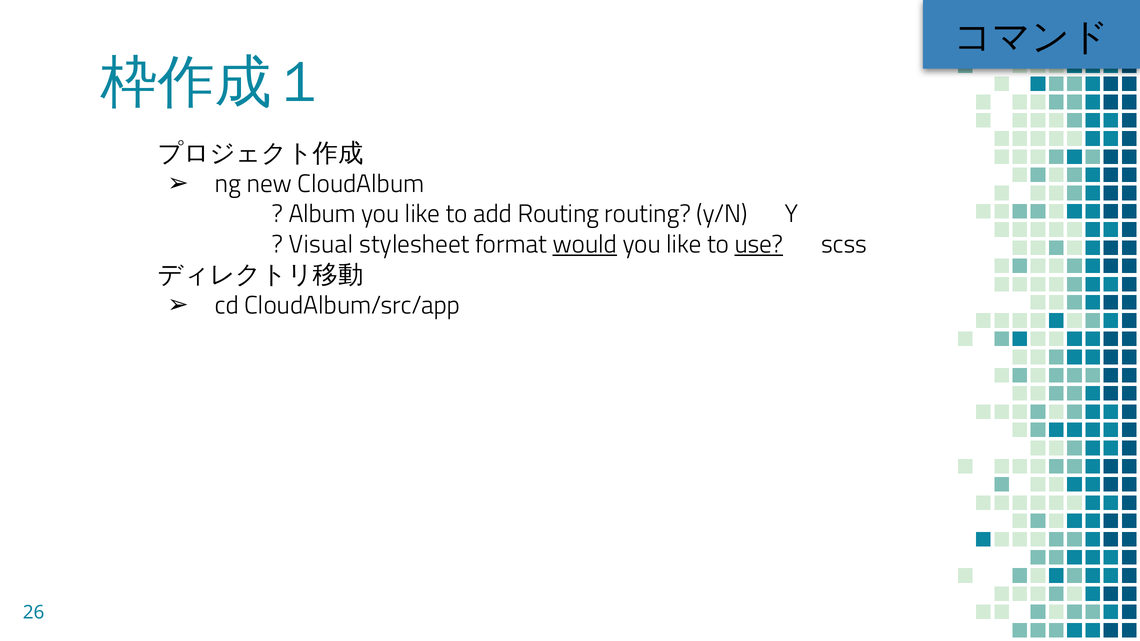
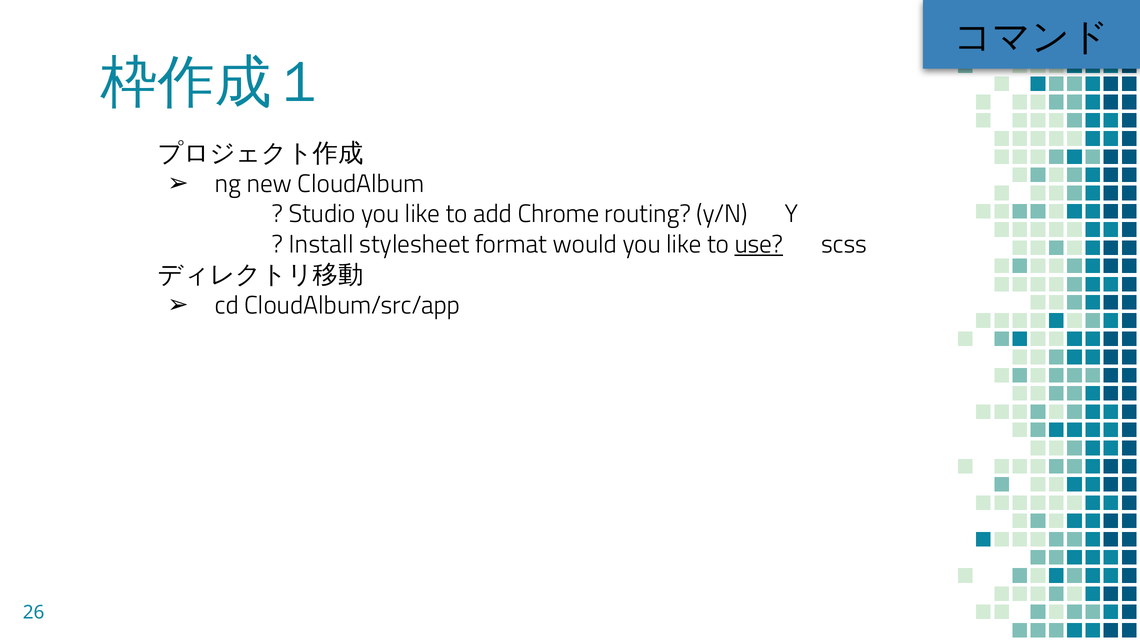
Album: Album -> Studio
add Routing: Routing -> Chrome
Visual: Visual -> Install
would underline: present -> none
